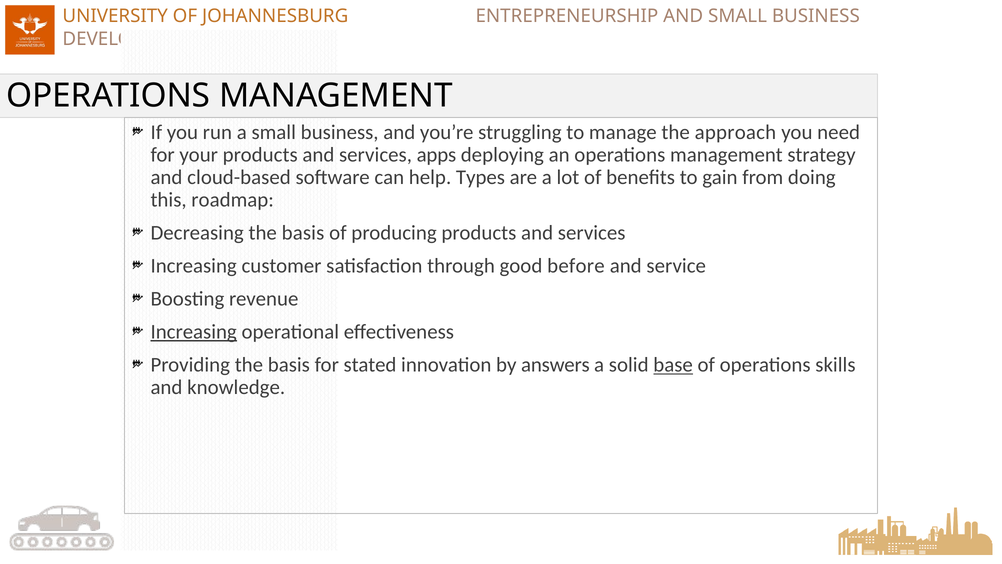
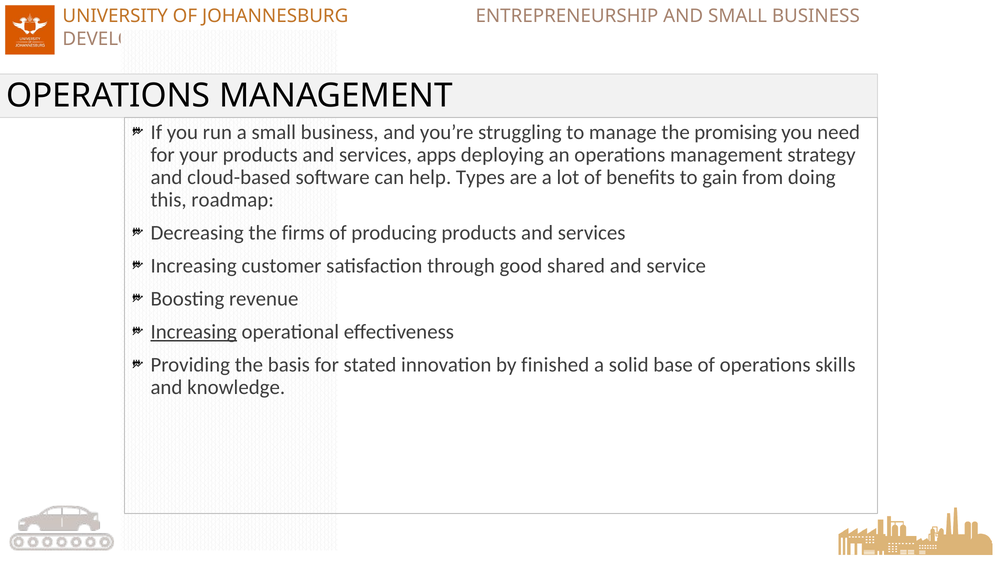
approach: approach -> promising
Decreasing the basis: basis -> firms
before: before -> shared
answers: answers -> finished
base underline: present -> none
